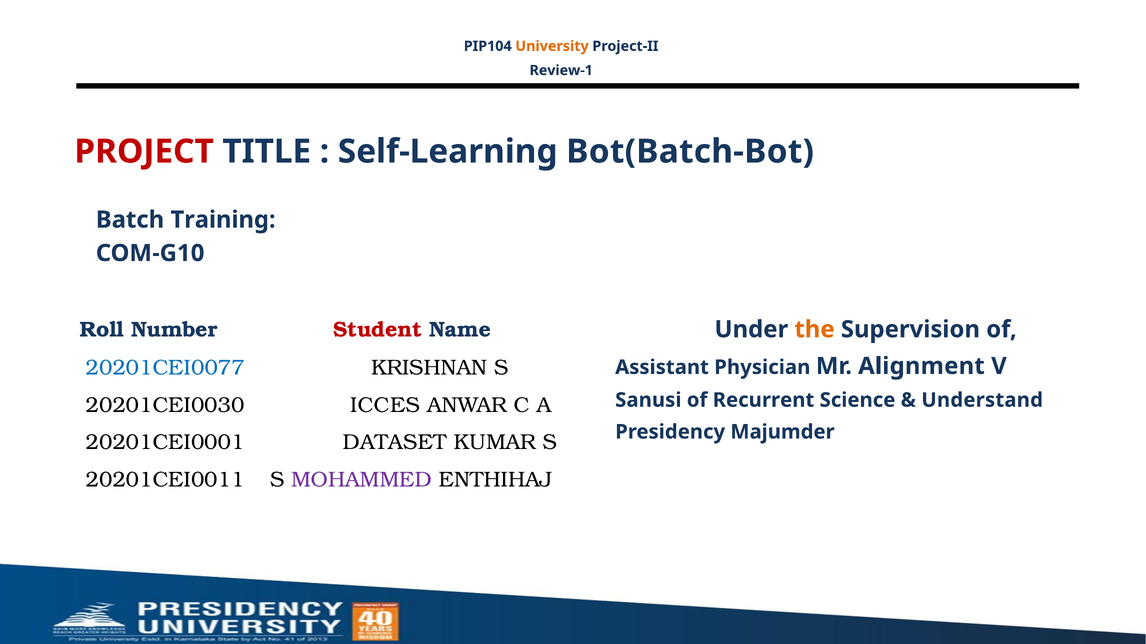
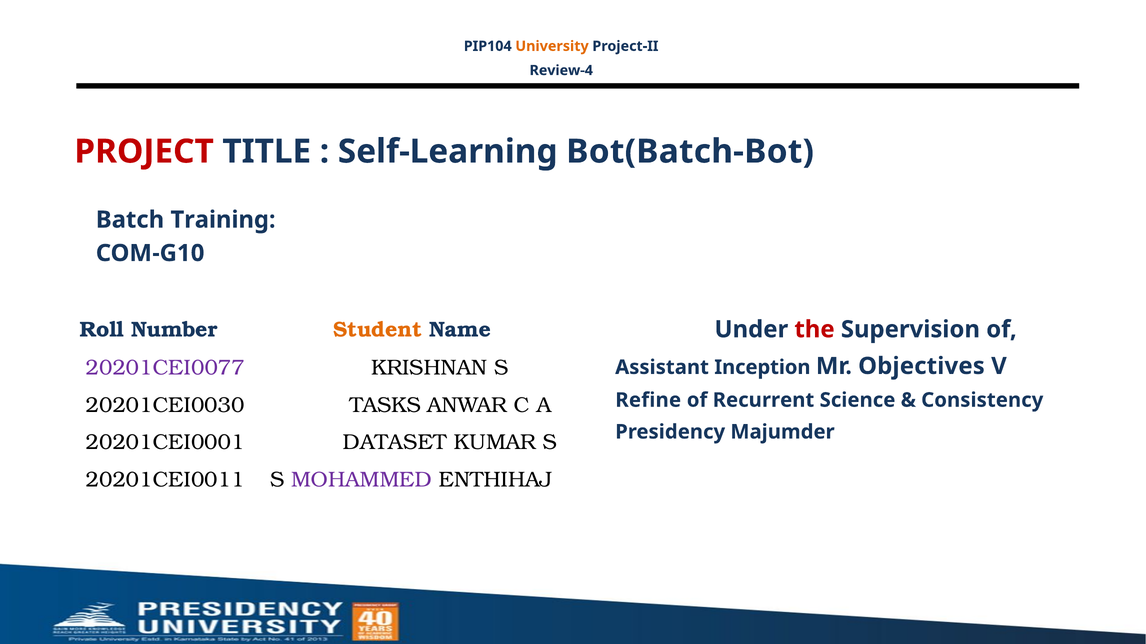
Review-1: Review-1 -> Review-4
Student colour: red -> orange
the colour: orange -> red
20201CEI0077 colour: blue -> purple
Physician: Physician -> Inception
Alignment: Alignment -> Objectives
ICCES: ICCES -> TASKS
Sanusi: Sanusi -> Refine
Understand: Understand -> Consistency
